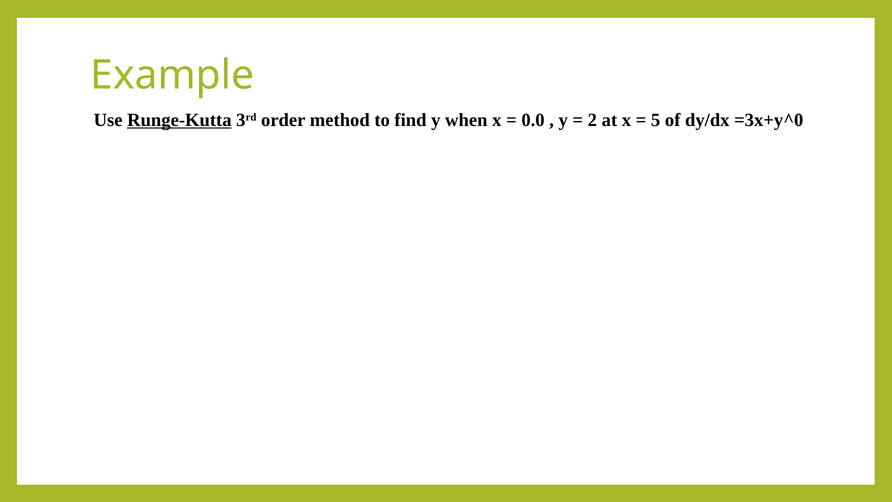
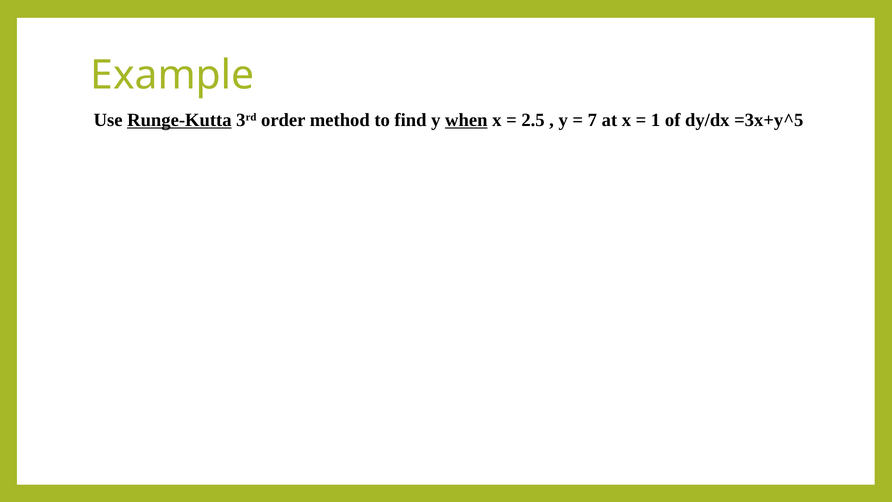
when underline: none -> present
0.0: 0.0 -> 2.5
2: 2 -> 7
5: 5 -> 1
=3x+y^0: =3x+y^0 -> =3x+y^5
